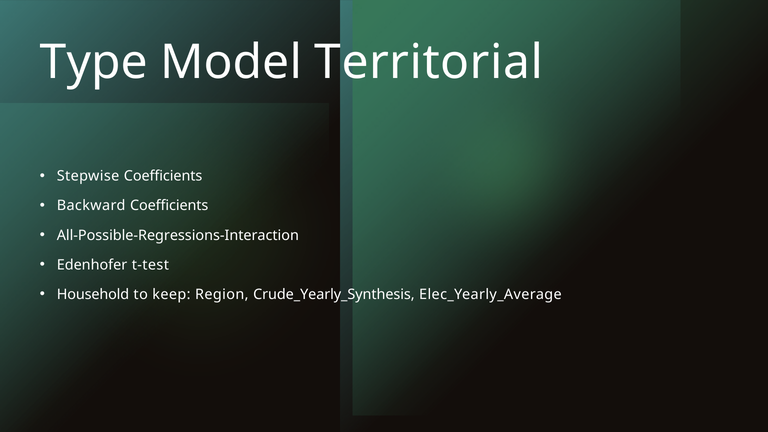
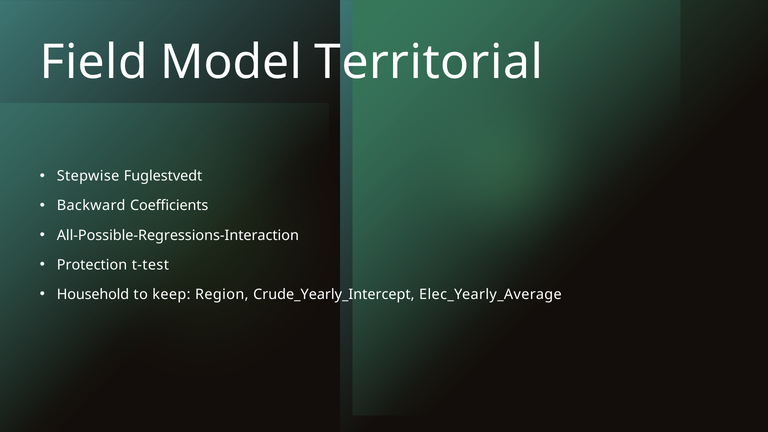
Type: Type -> Field
Stepwise Coefficients: Coefficients -> Fuglestvedt
Edenhofer: Edenhofer -> Protection
Crude_Yearly_Synthesis: Crude_Yearly_Synthesis -> Crude_Yearly_Intercept
